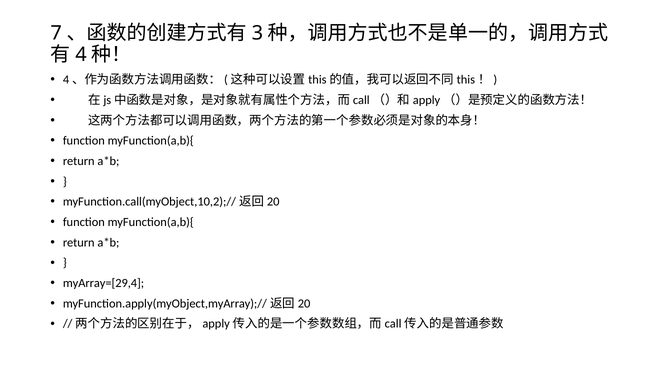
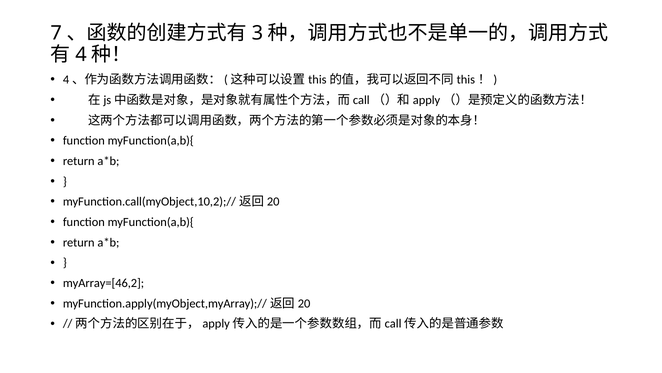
myArray=[29,4: myArray=[29,4 -> myArray=[46,2
